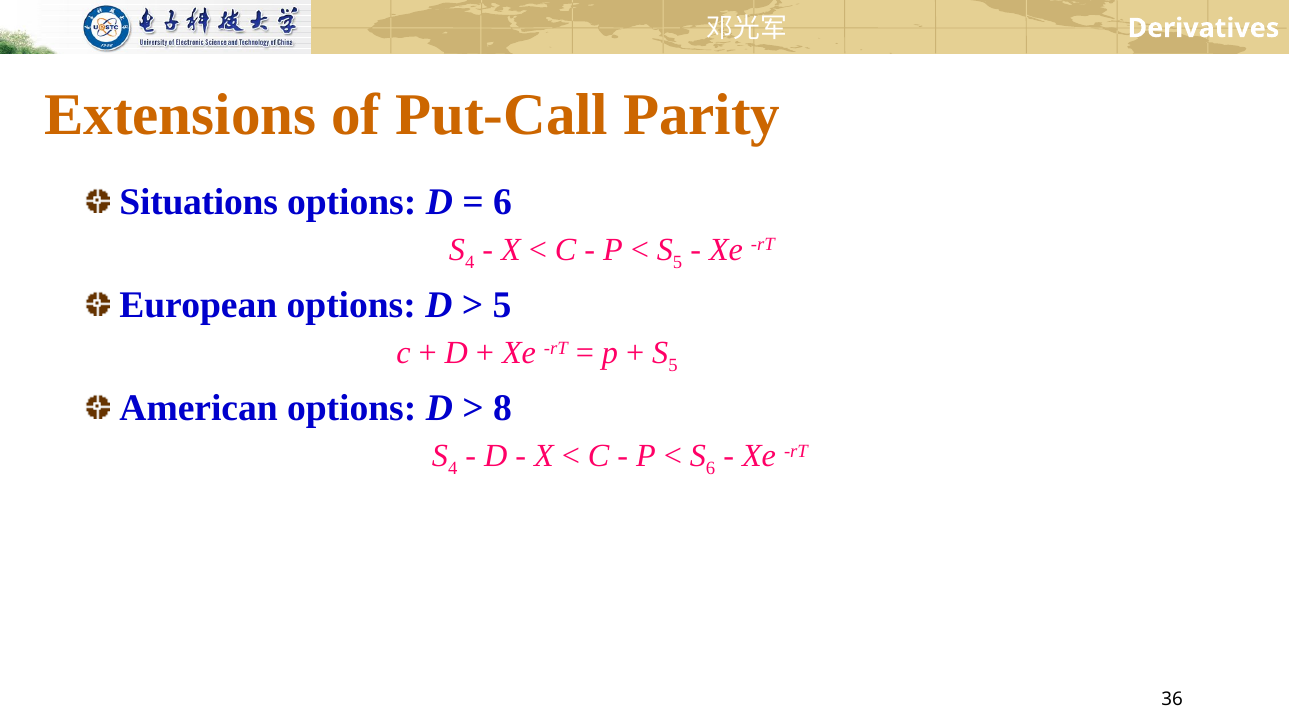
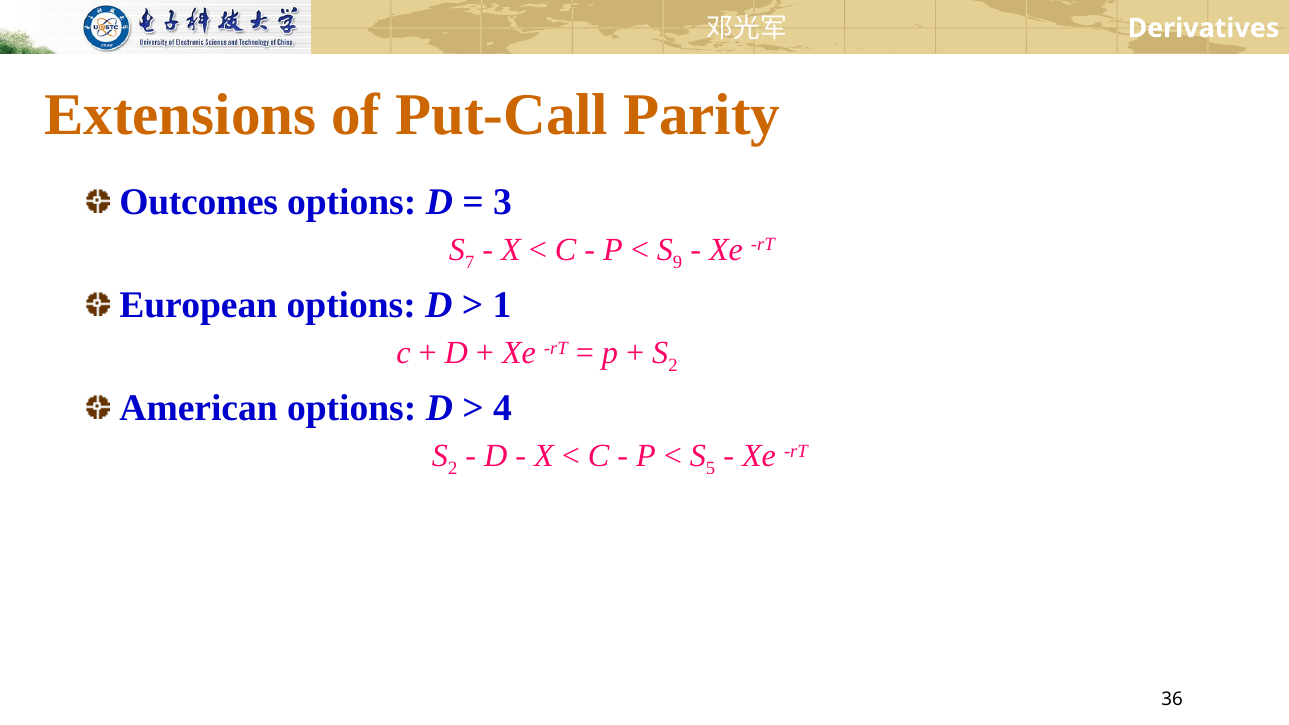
Situations: Situations -> Outcomes
6 at (502, 202): 6 -> 3
4 at (470, 263): 4 -> 7
5 at (678, 263): 5 -> 9
5 at (502, 305): 5 -> 1
5 at (673, 366): 5 -> 2
8: 8 -> 4
4 at (453, 469): 4 -> 2
6 at (711, 469): 6 -> 5
